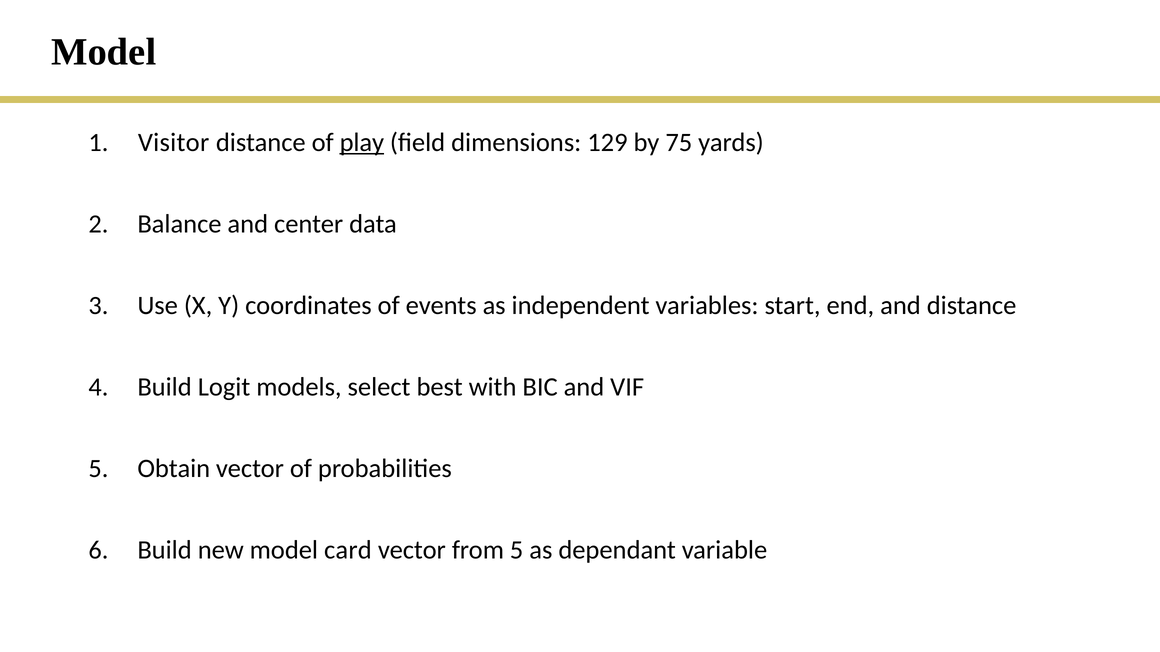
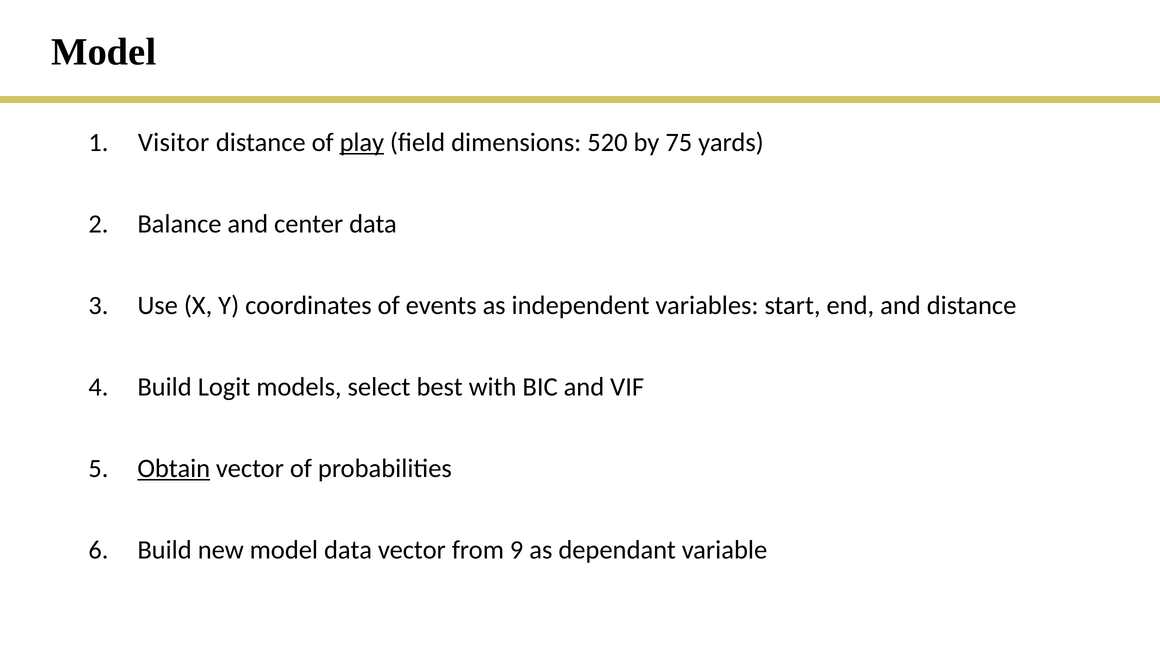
129: 129 -> 520
Obtain underline: none -> present
model card: card -> data
from 5: 5 -> 9
